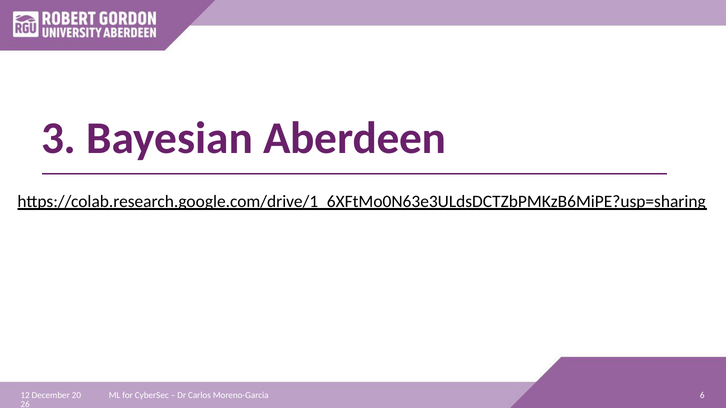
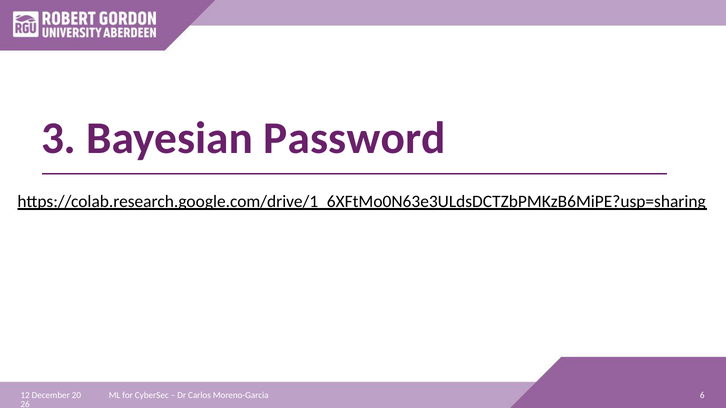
Aberdeen: Aberdeen -> Password
